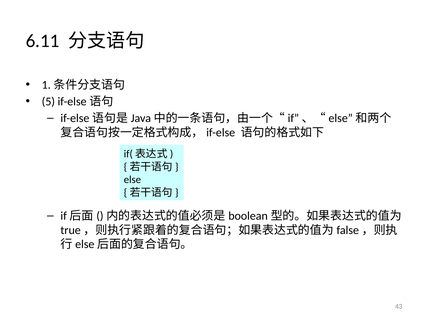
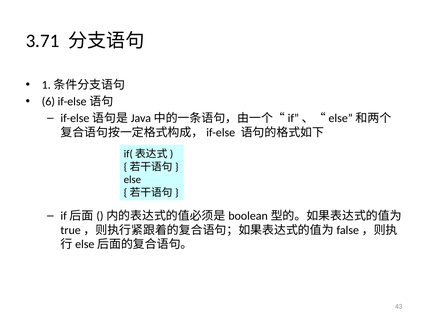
6.11: 6.11 -> 3.71
5: 5 -> 6
